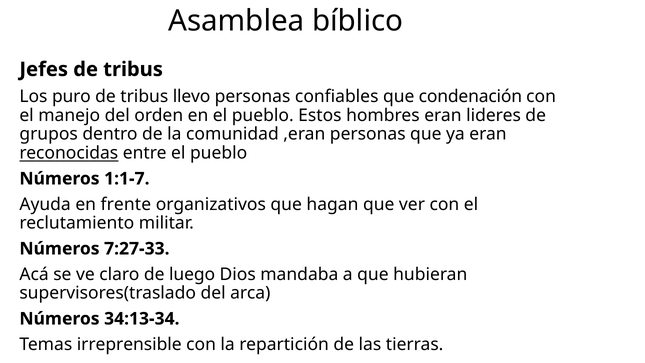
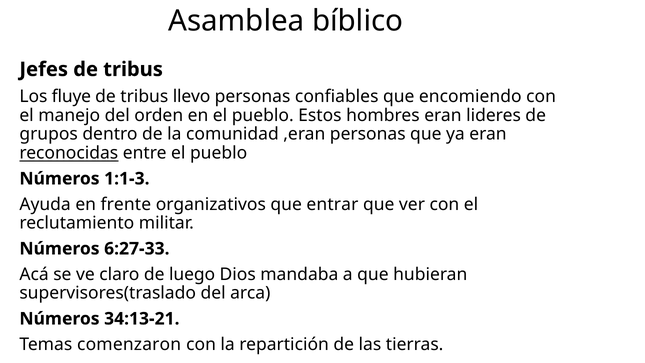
puro: puro -> fluye
condenación: condenación -> encomiendo
1:1-7: 1:1-7 -> 1:1-3
hagan: hagan -> entrar
7:27-33: 7:27-33 -> 6:27-33
34:13-34: 34:13-34 -> 34:13-21
irreprensible: irreprensible -> comenzaron
